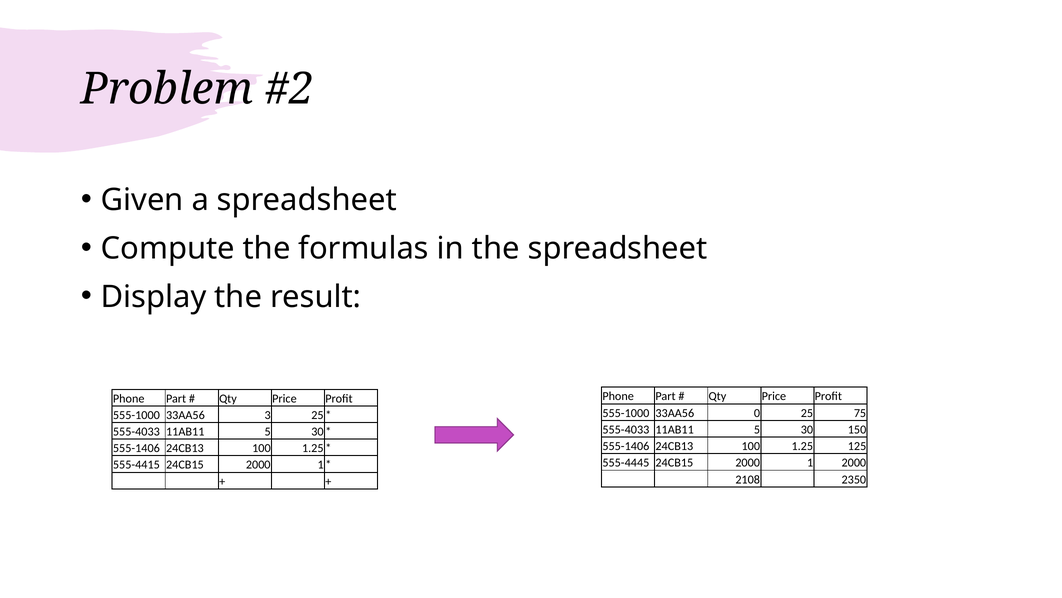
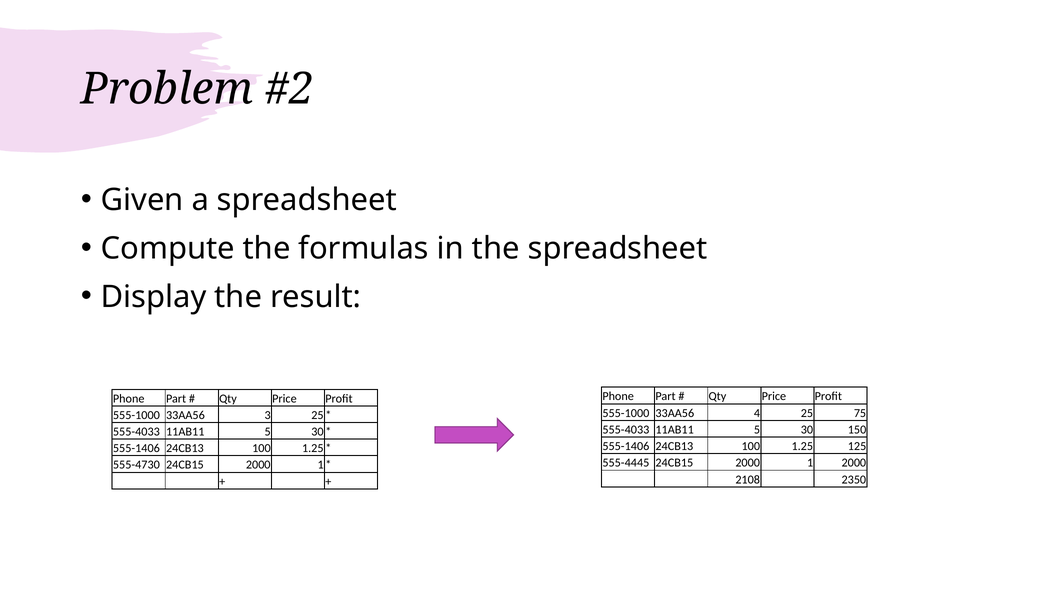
0: 0 -> 4
555-4415: 555-4415 -> 555-4730
